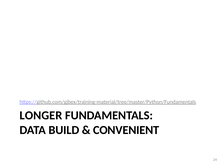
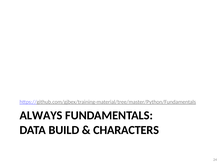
LONGER: LONGER -> ALWAYS
CONVENIENT: CONVENIENT -> CHARACTERS
